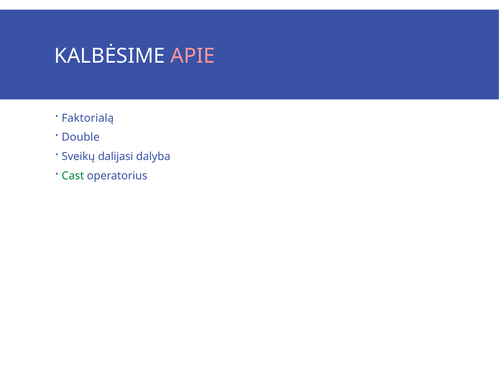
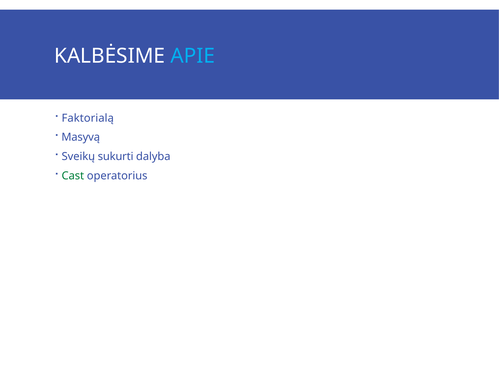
APIE colour: pink -> light blue
Double: Double -> Masyvą
dalijasi: dalijasi -> sukurti
